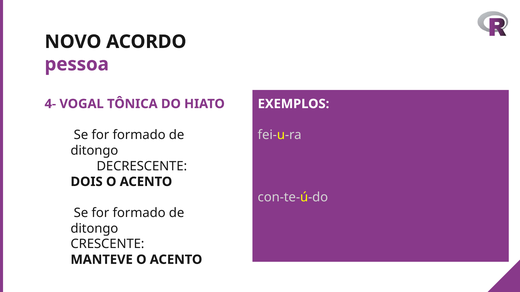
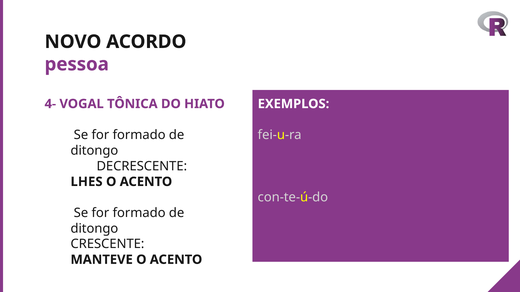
DOIS: DOIS -> LHES
